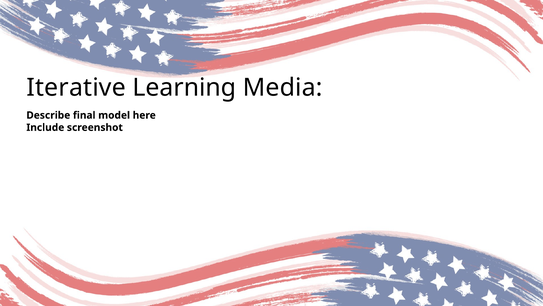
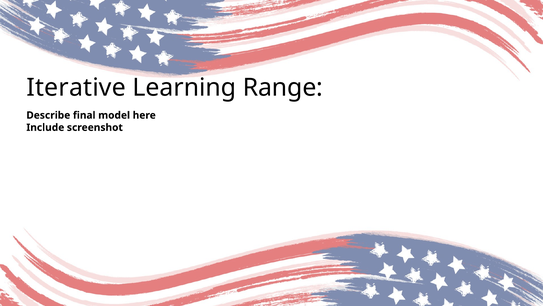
Media: Media -> Range
